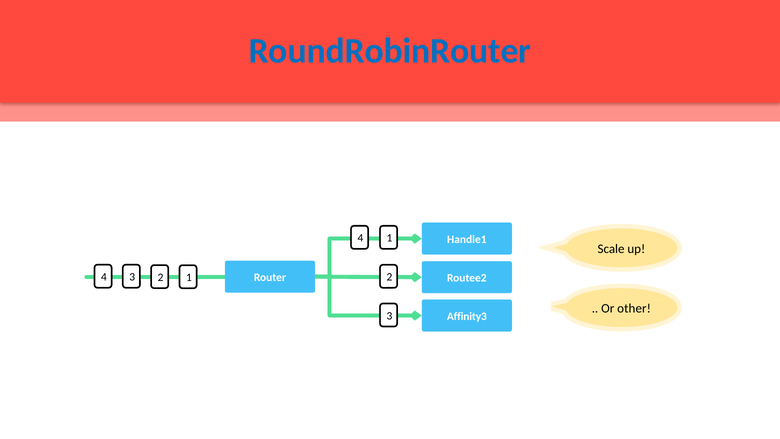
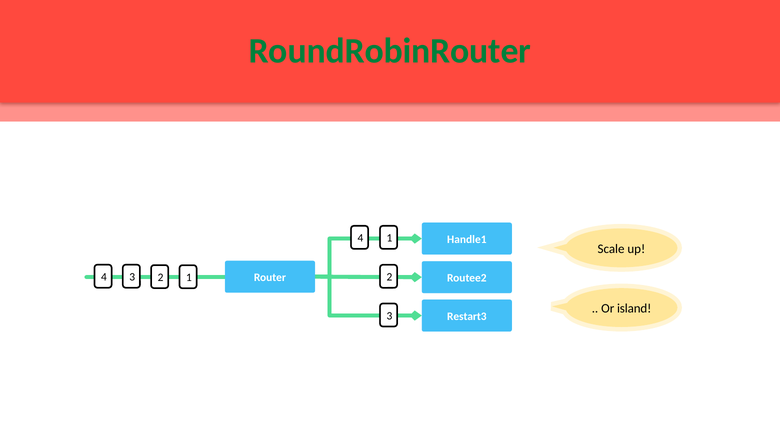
RoundRobinRouter colour: blue -> green
other: other -> island
Affinity3: Affinity3 -> Restart3
